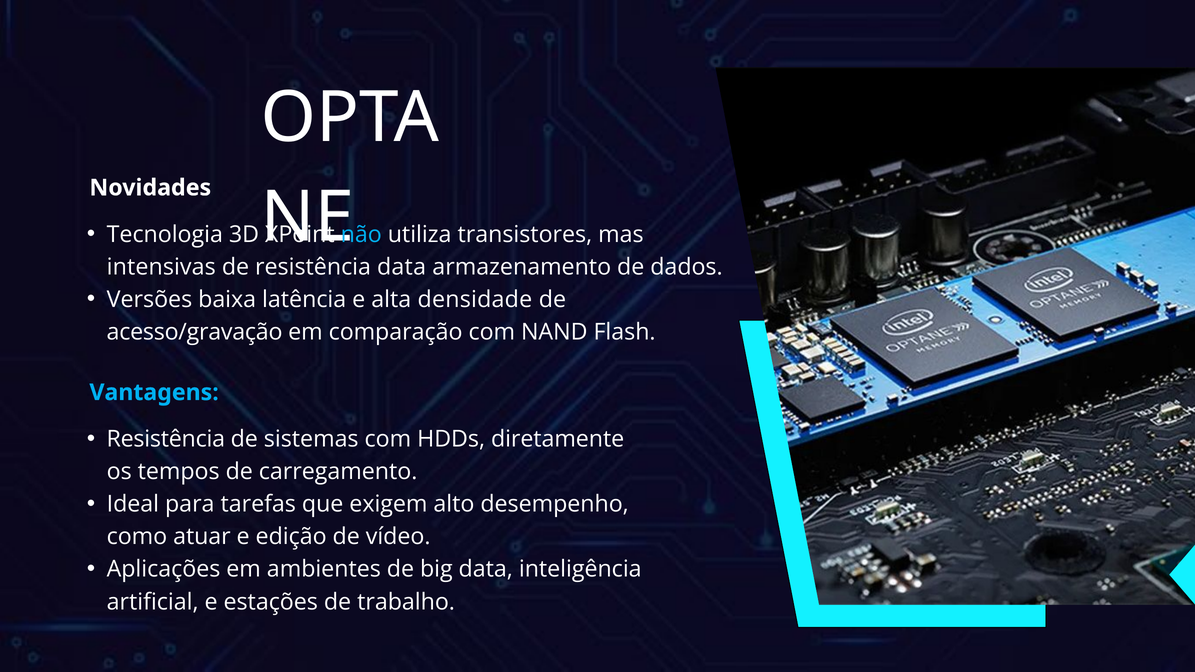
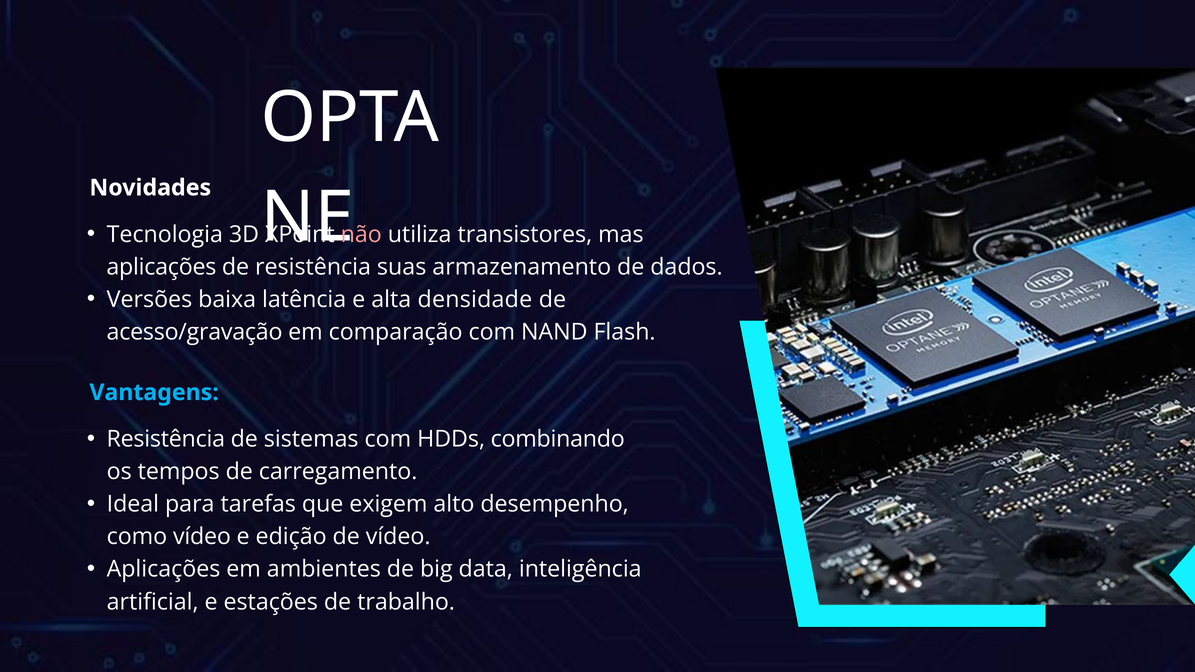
não colour: light blue -> pink
intensivas at (161, 267): intensivas -> aplicações
resistência data: data -> suas
diretamente: diretamente -> combinando
como atuar: atuar -> vídeo
